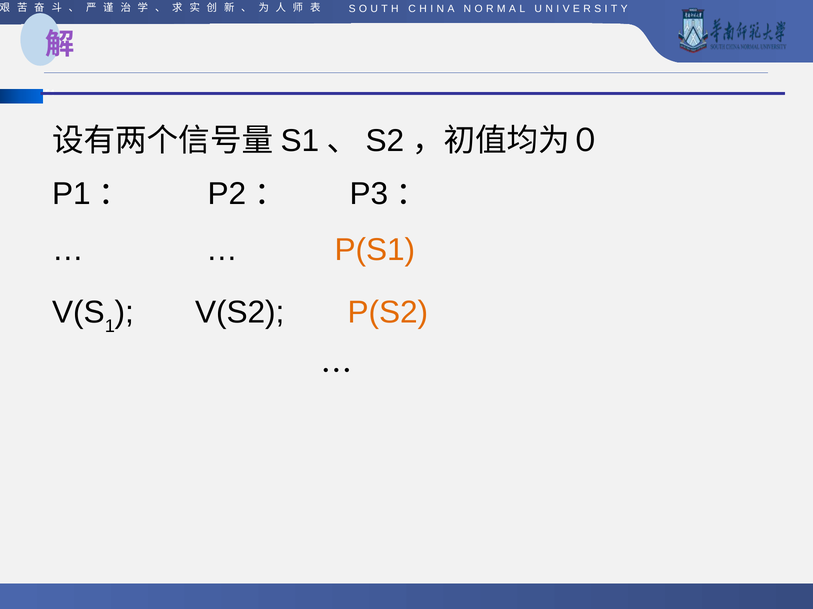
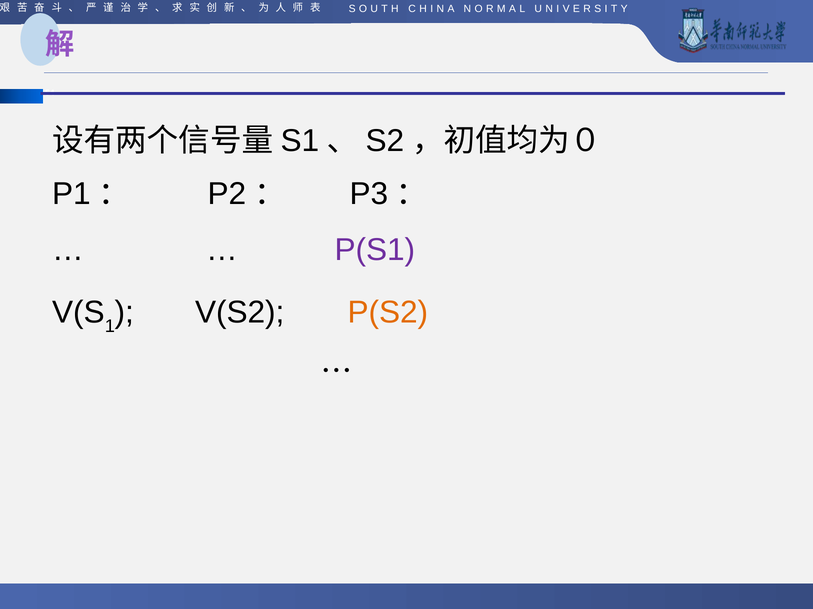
P(S1 colour: orange -> purple
